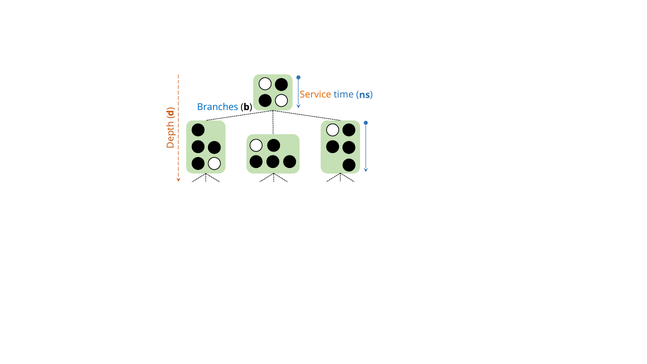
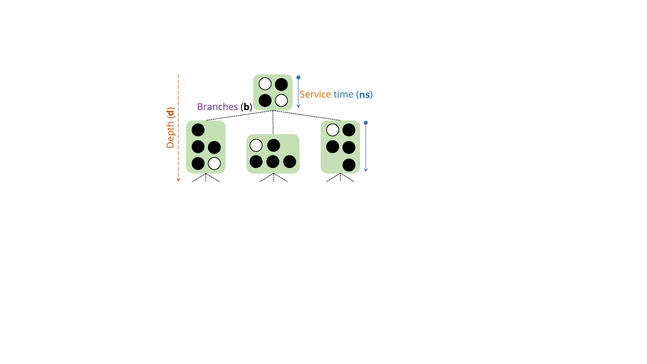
Branches colour: blue -> purple
